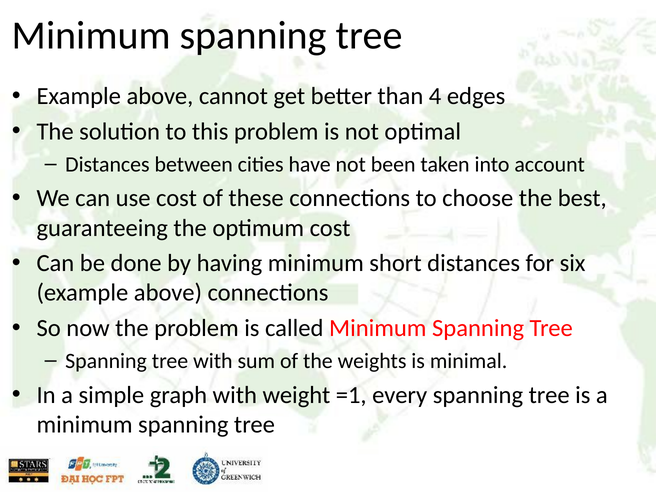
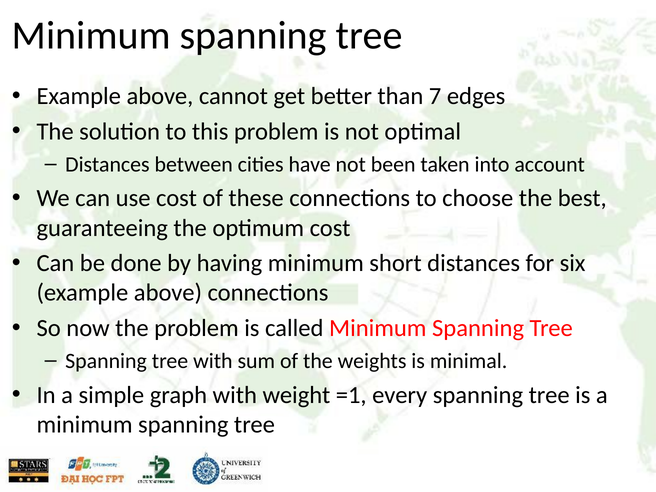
4: 4 -> 7
